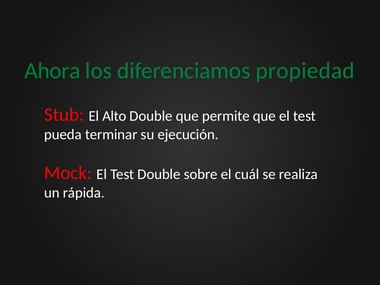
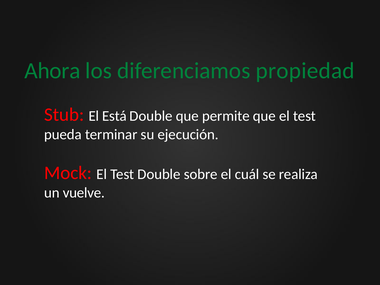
Alto: Alto -> Está
rápida: rápida -> vuelve
